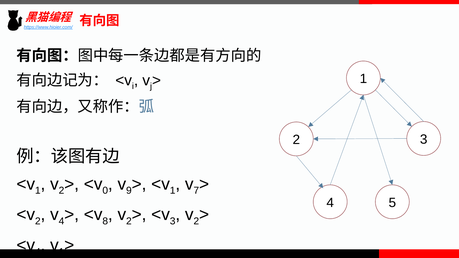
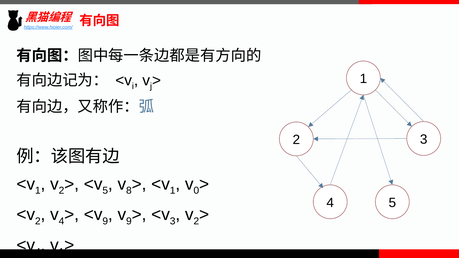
0 at (105, 191): 0 -> 5
9: 9 -> 8
7: 7 -> 0
8 at (105, 221): 8 -> 9
2 at (129, 221): 2 -> 9
